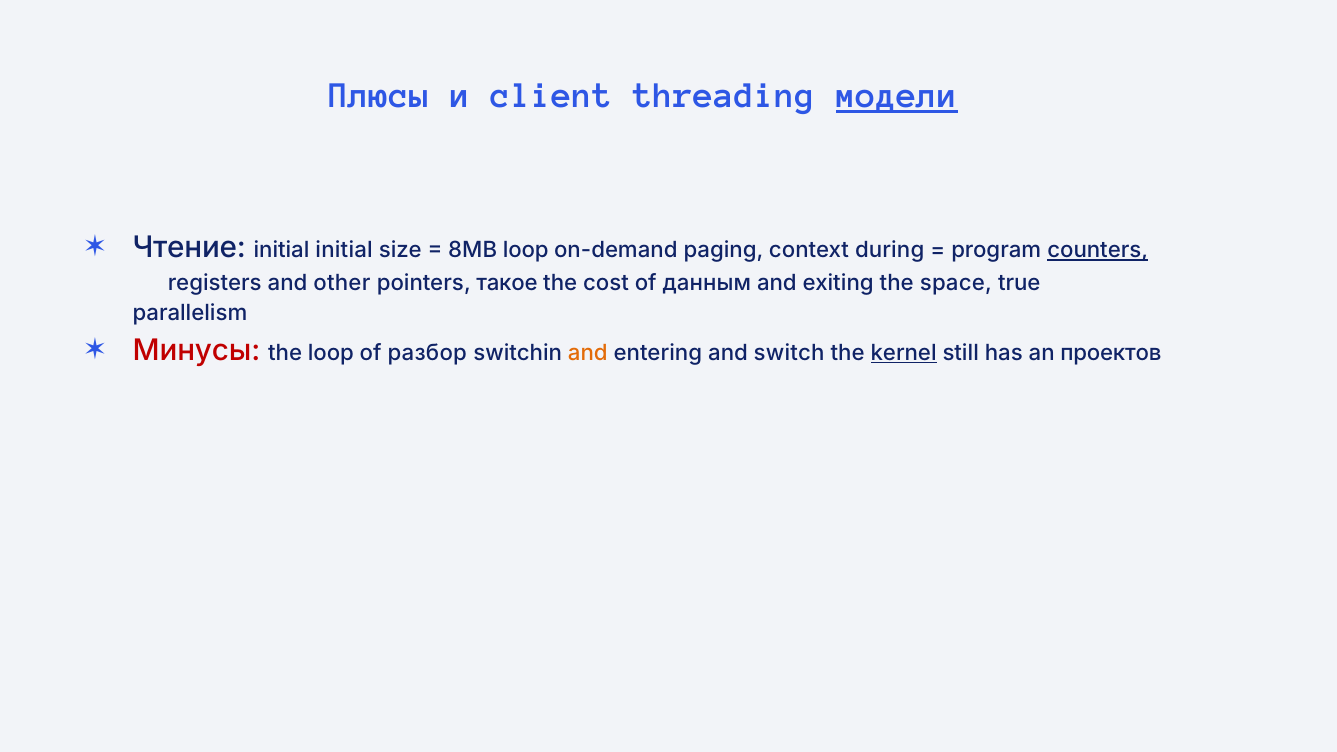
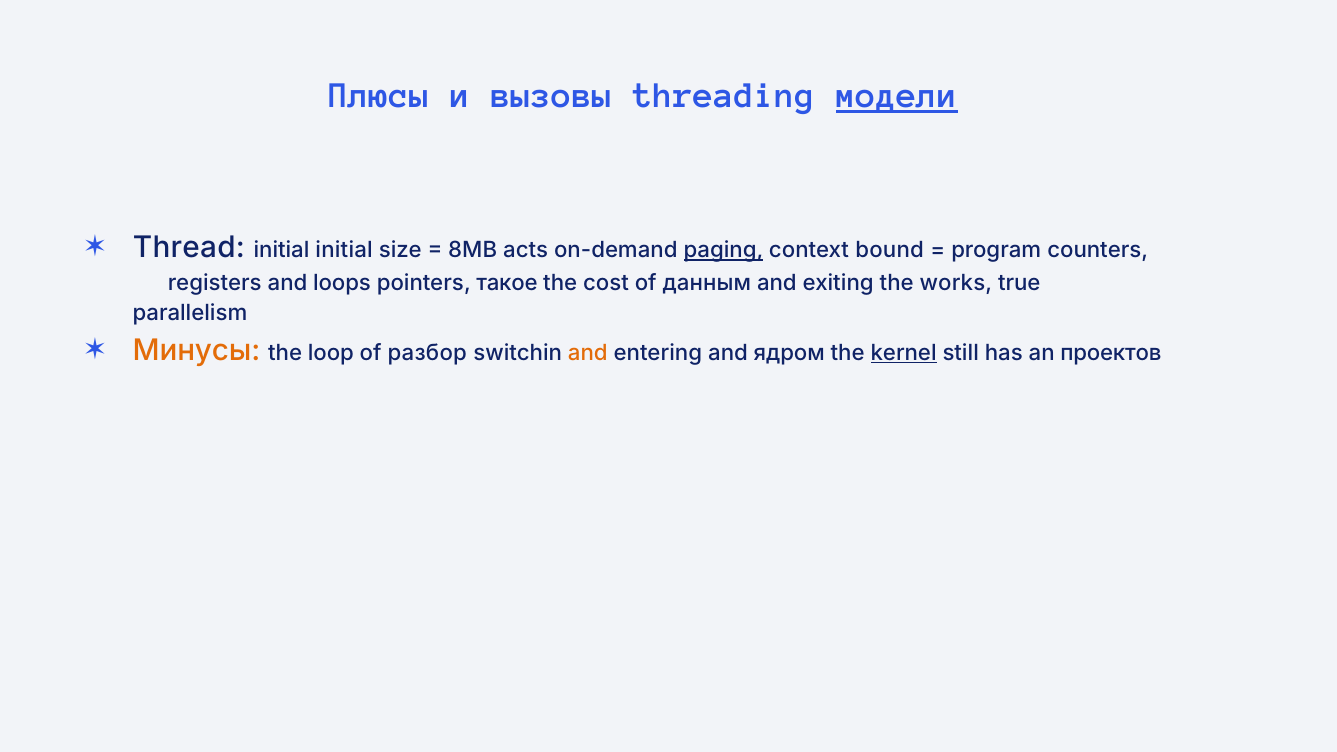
client: client -> вызовы
Чтение: Чтение -> Thread
8MB loop: loop -> acts
paging underline: none -> present
during: during -> bound
counters underline: present -> none
other: other -> loops
space: space -> works
Минусы colour: red -> orange
switch: switch -> ядром
